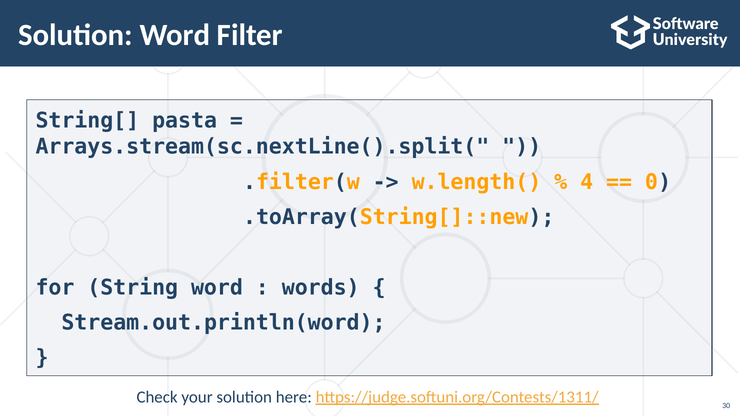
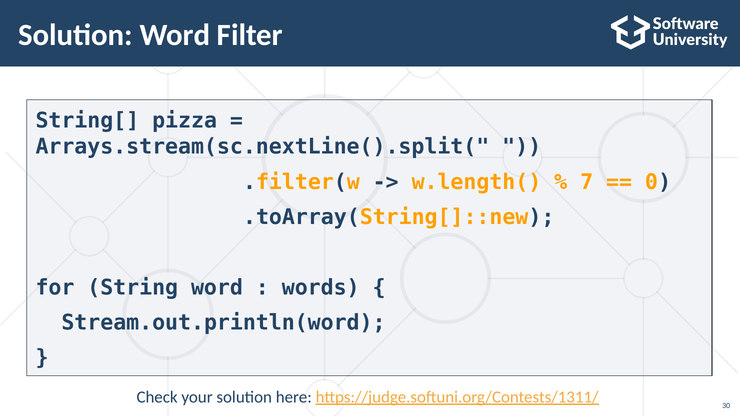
pasta: pasta -> pizza
4: 4 -> 7
